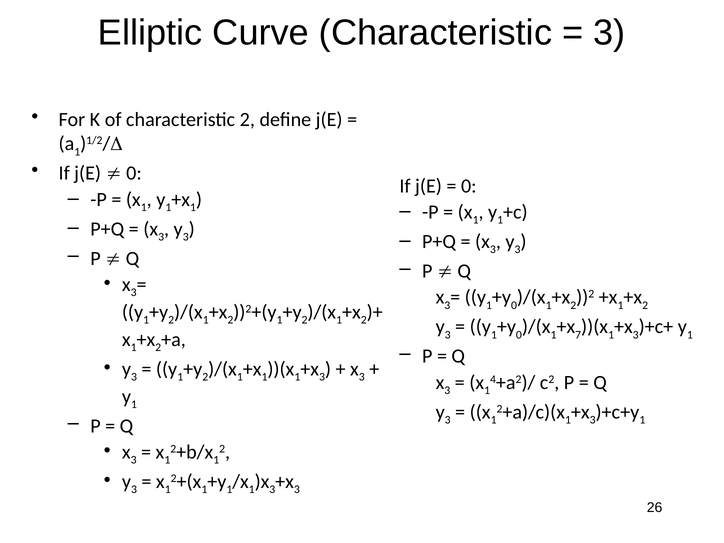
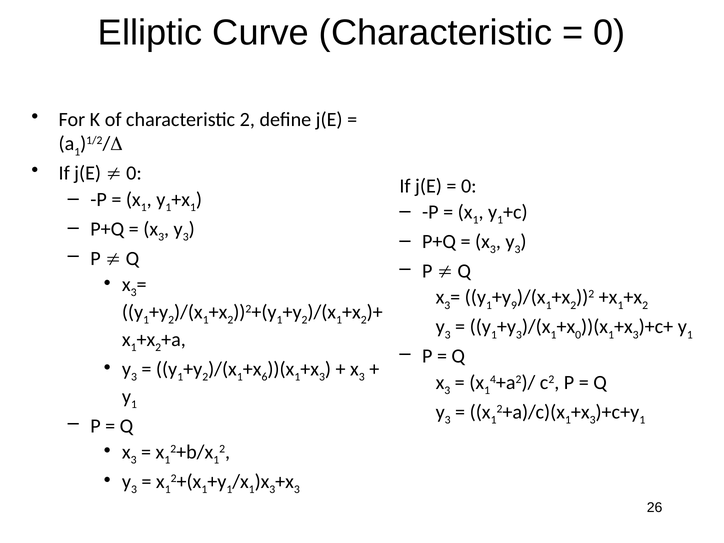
3 at (609, 33): 3 -> 0
0 at (514, 305): 0 -> 9
0 at (519, 335): 0 -> 3
7 at (578, 335): 7 -> 0
1 at (264, 377): 1 -> 6
